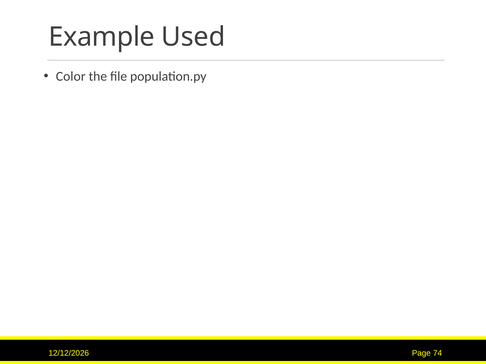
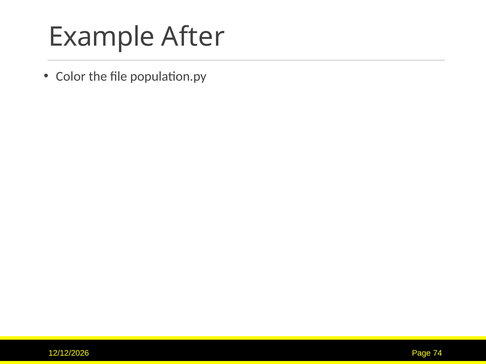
Used: Used -> After
